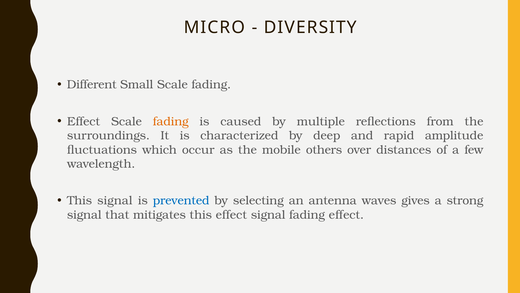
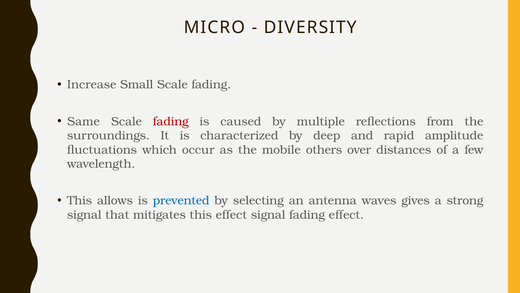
Different: Different -> Increase
Effect at (84, 121): Effect -> Same
fading at (171, 121) colour: orange -> red
This signal: signal -> allows
